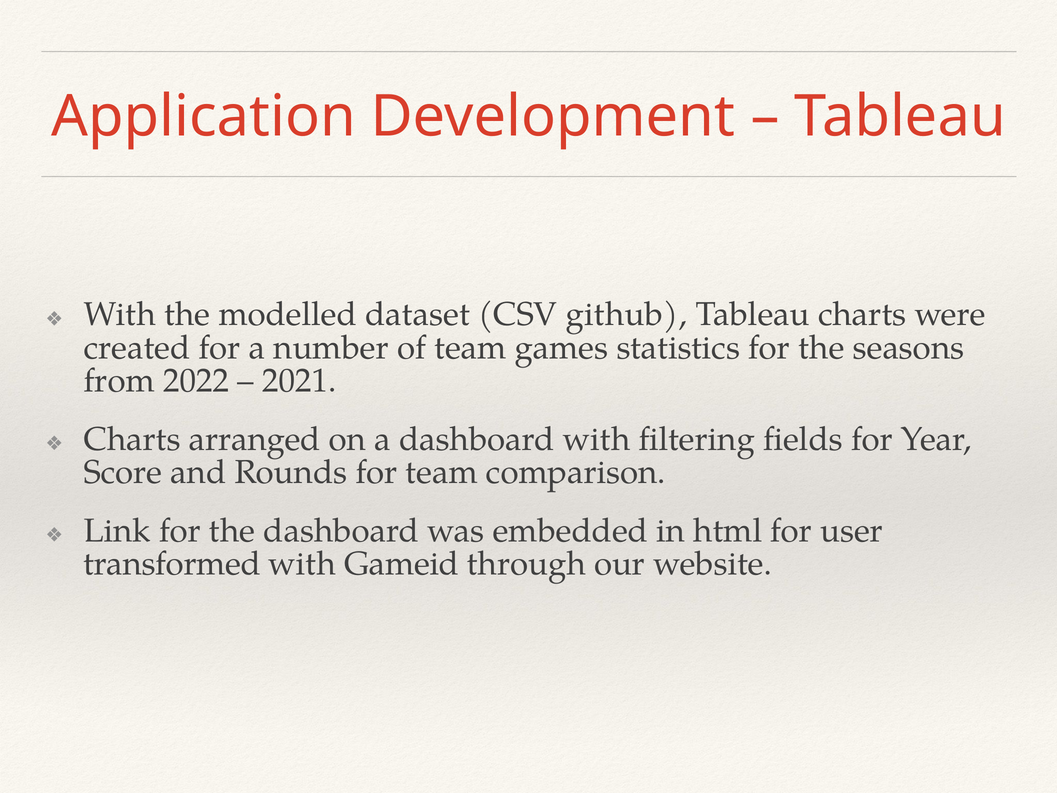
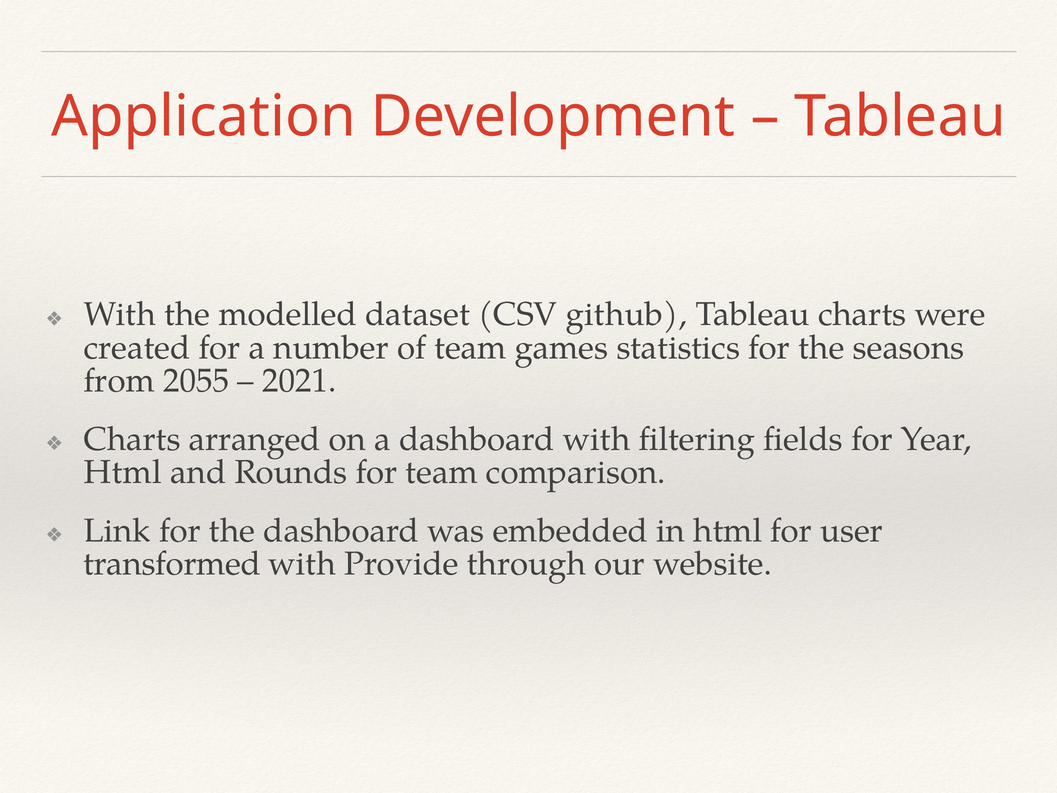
2022: 2022 -> 2055
Score at (123, 472): Score -> Html
Gameid: Gameid -> Provide
